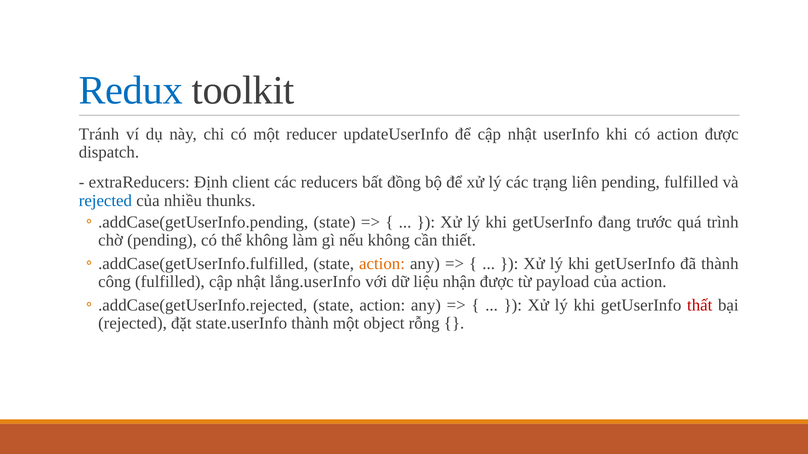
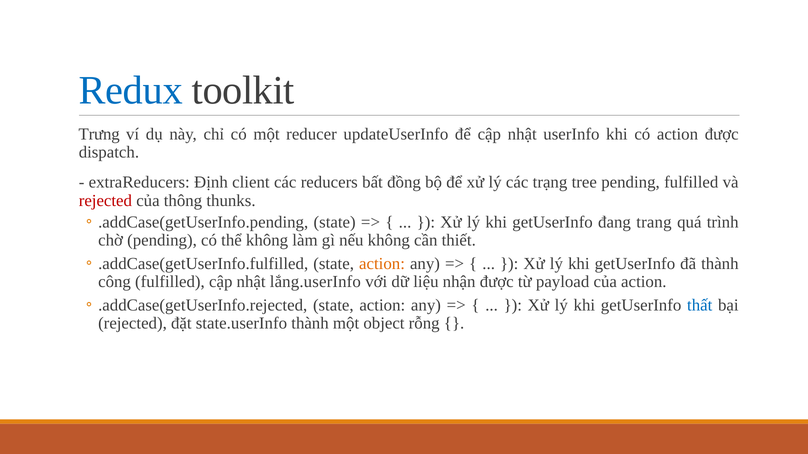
Tránh: Tránh -> Trưng
liên: liên -> tree
rejected at (105, 201) colour: blue -> red
nhiều: nhiều -> thông
trước: trước -> trang
thất colour: red -> blue
